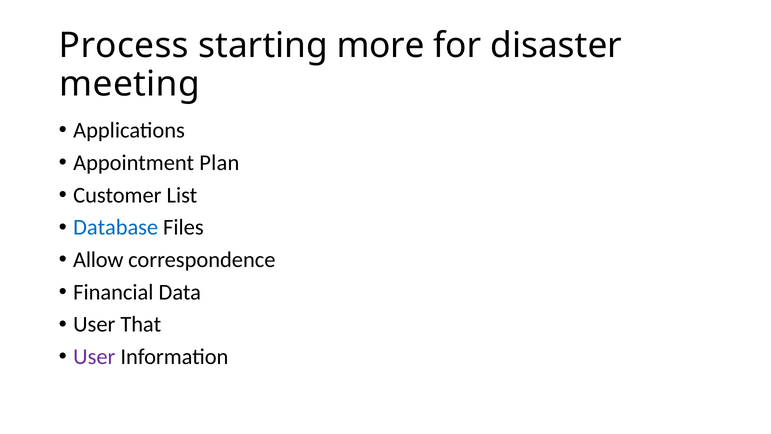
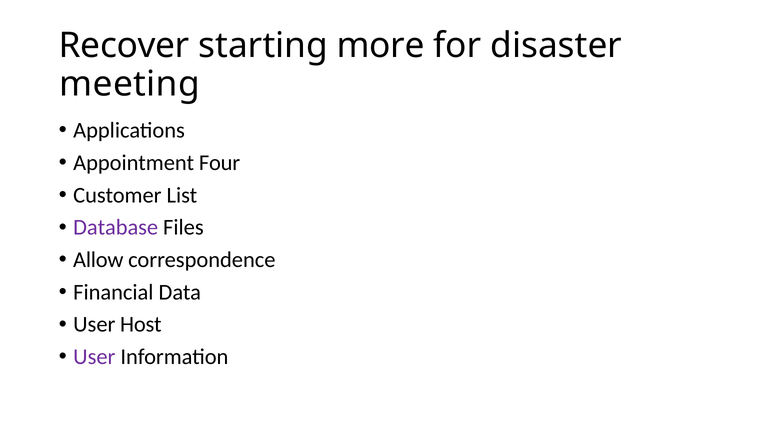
Process: Process -> Recover
Plan: Plan -> Four
Database colour: blue -> purple
That: That -> Host
